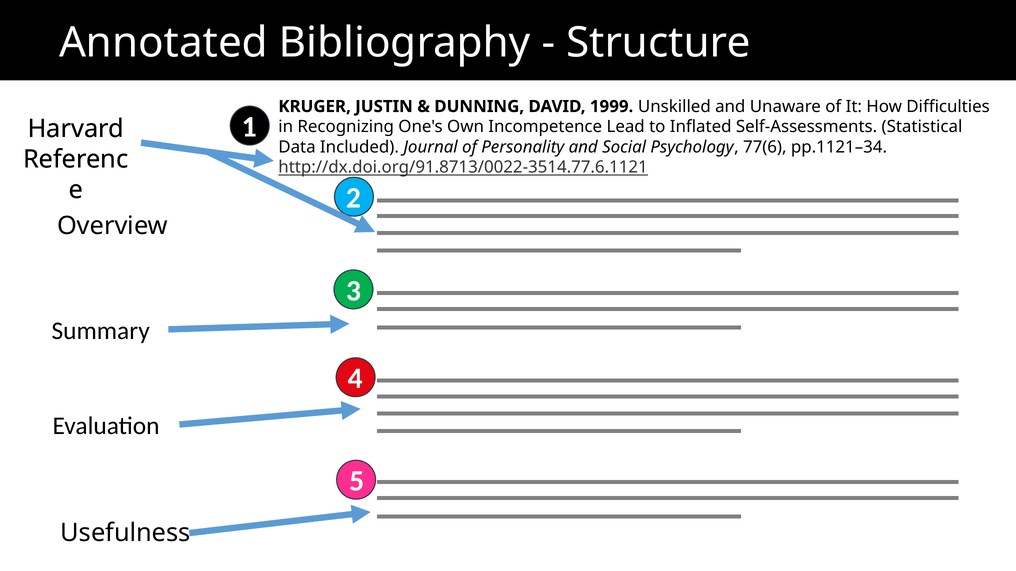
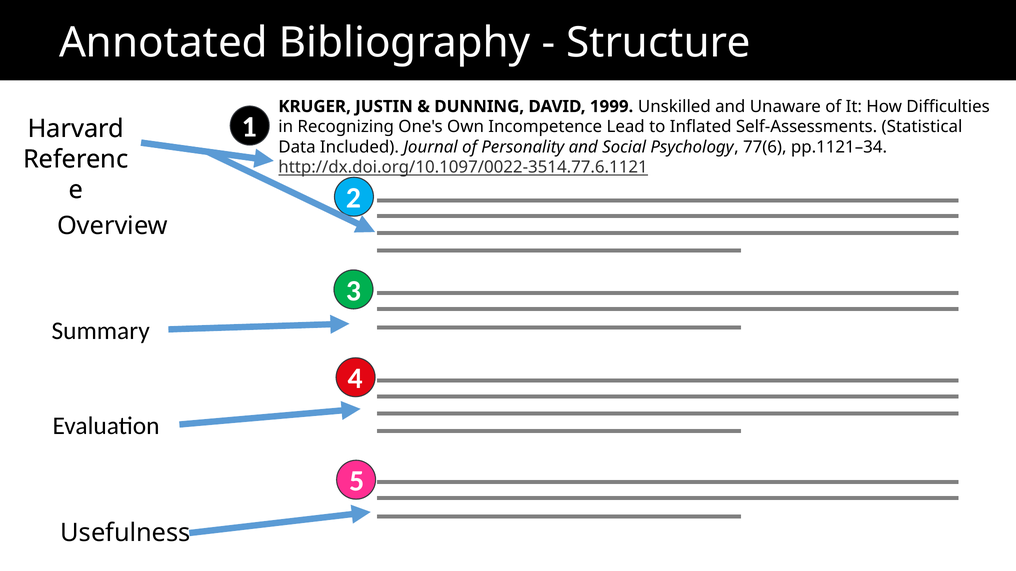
http://dx.doi.org/91.8713/0022-3514.77.6.1121: http://dx.doi.org/91.8713/0022-3514.77.6.1121 -> http://dx.doi.org/10.1097/0022-3514.77.6.1121
